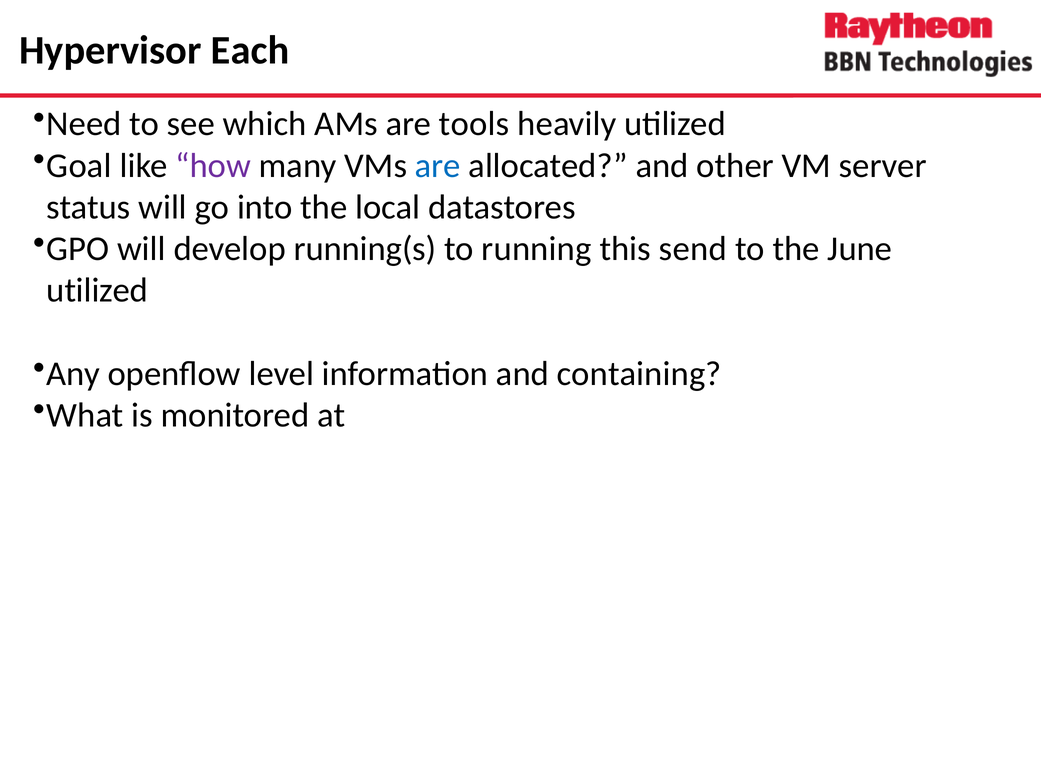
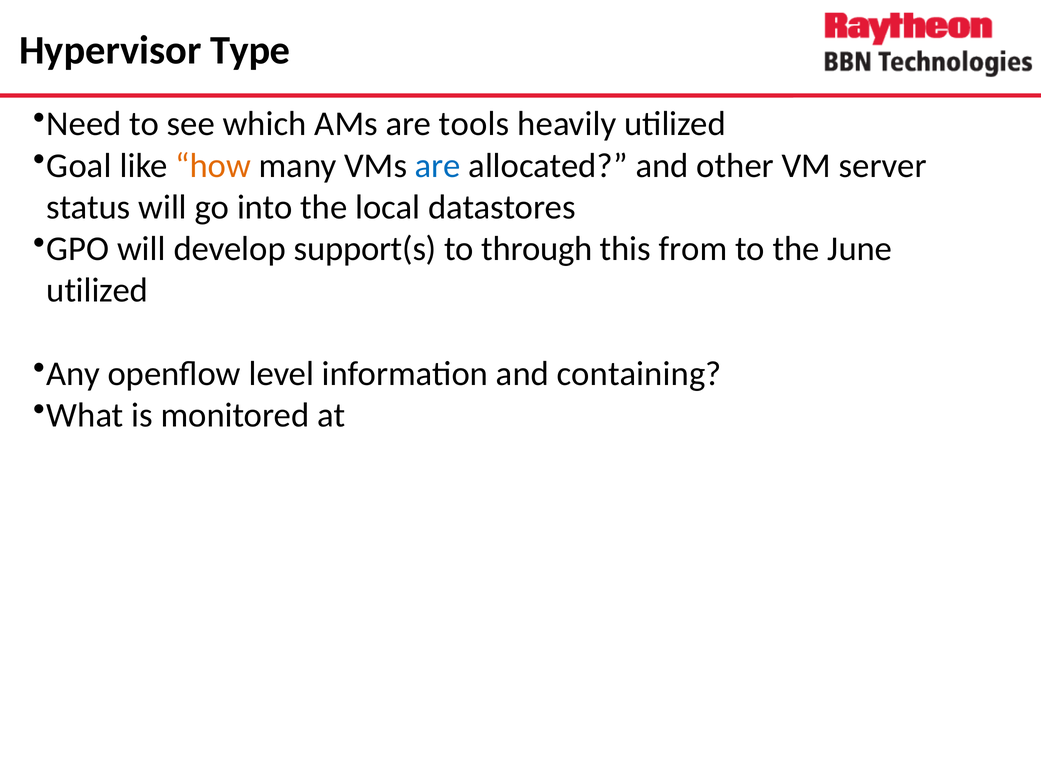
Each: Each -> Type
how colour: purple -> orange
running(s: running(s -> support(s
running: running -> through
send: send -> from
